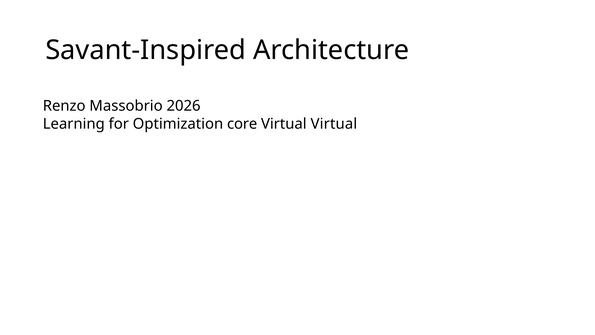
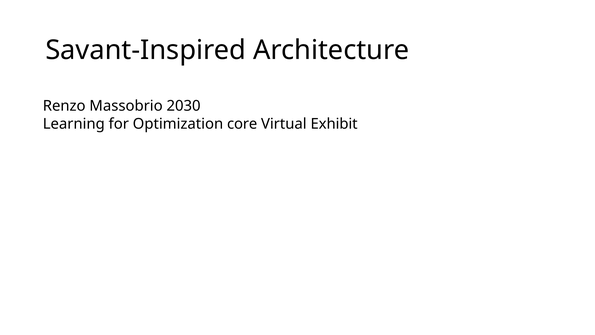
2026: 2026 -> 2030
Virtual Virtual: Virtual -> Exhibit
